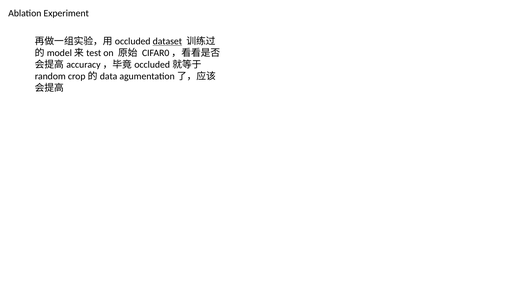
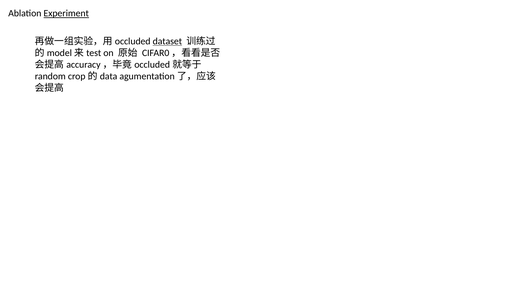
Experiment underline: none -> present
